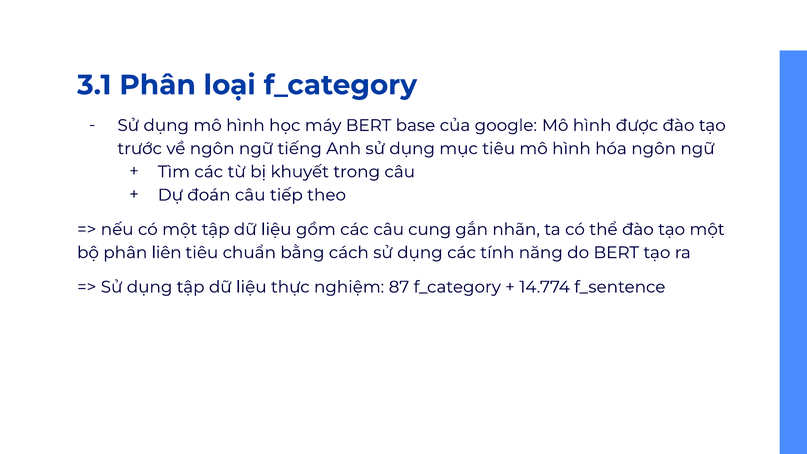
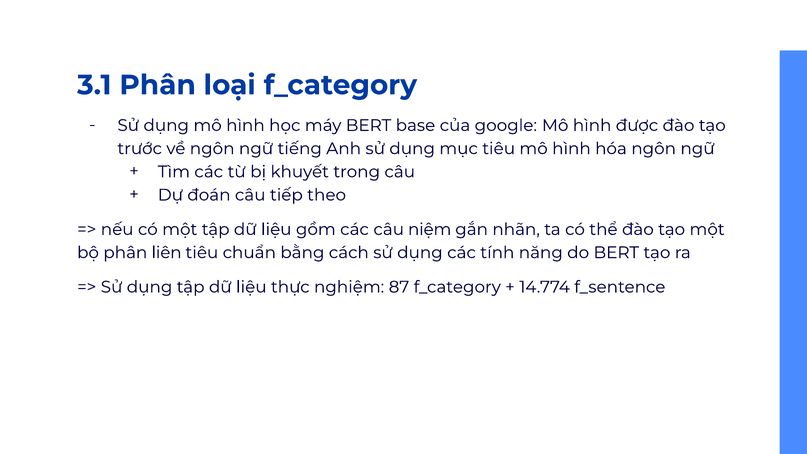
cung: cung -> niệm
